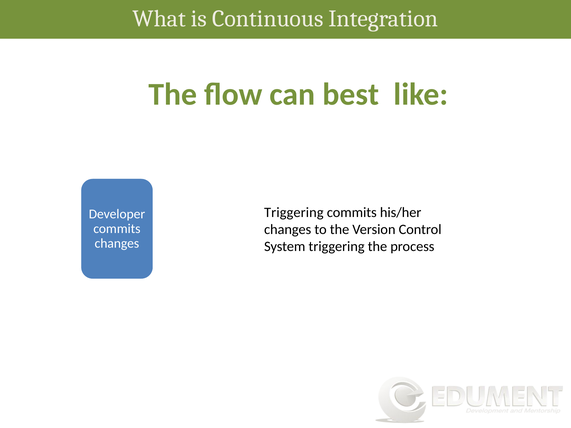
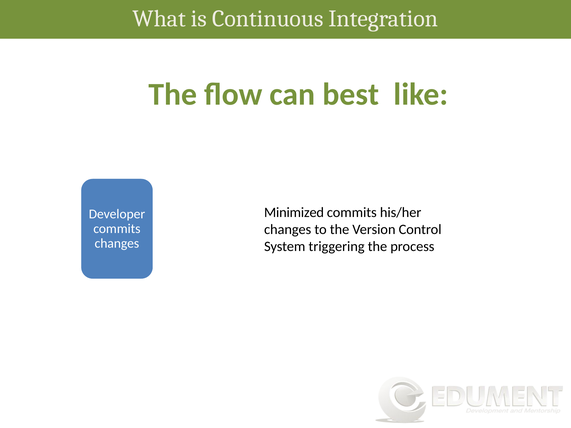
Triggering at (294, 212): Triggering -> Minimized
